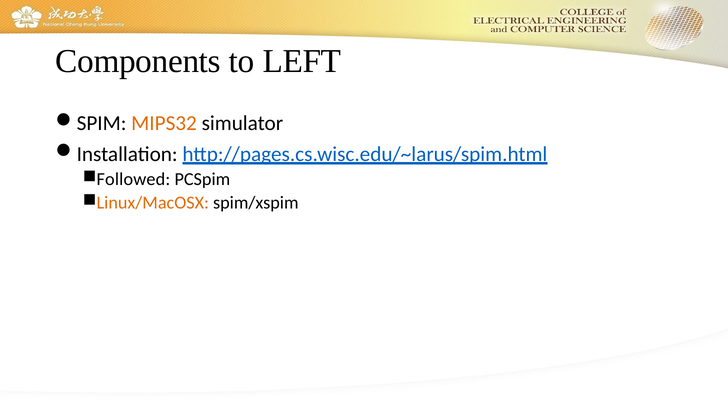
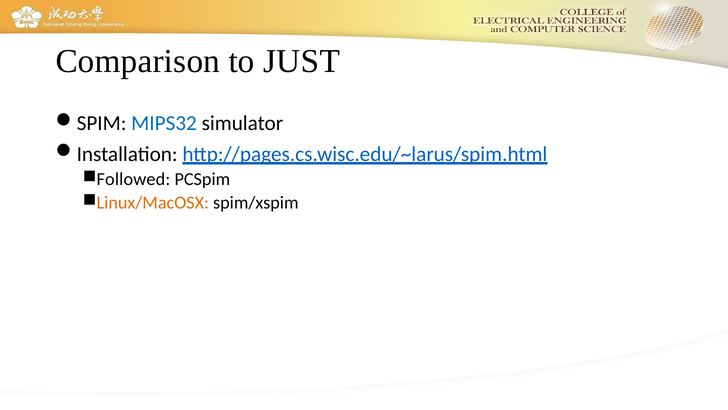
Components: Components -> Comparison
LEFT: LEFT -> JUST
MIPS32 colour: orange -> blue
